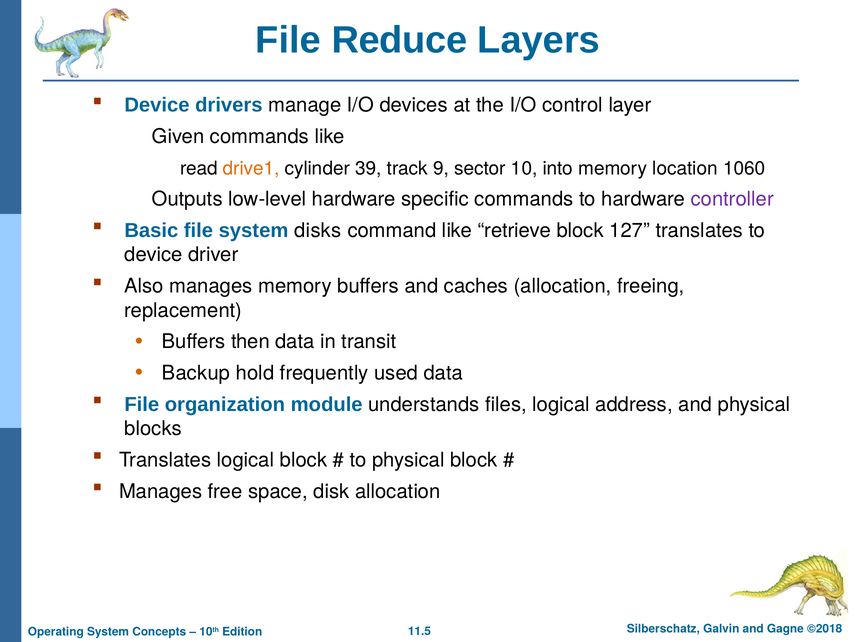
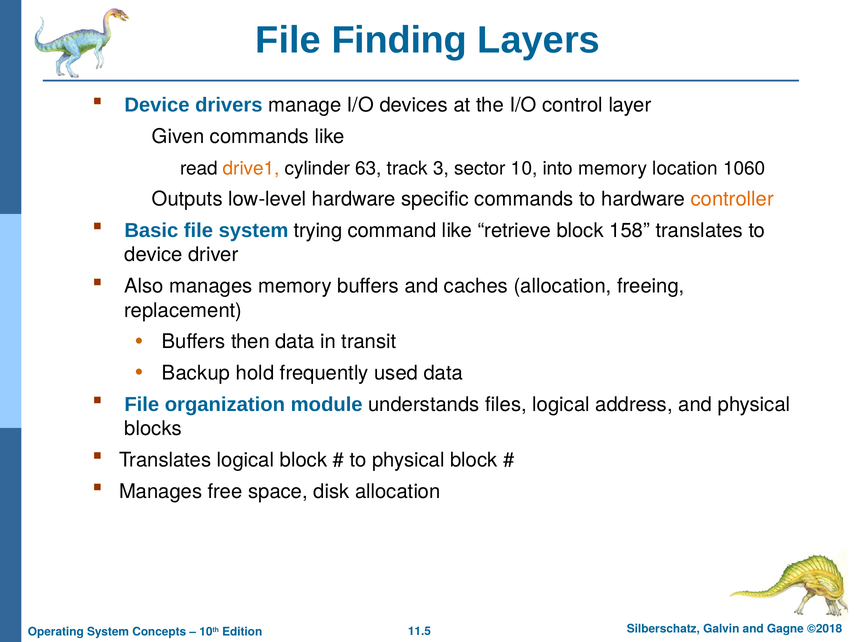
Reduce: Reduce -> Finding
39: 39 -> 63
9: 9 -> 3
controller colour: purple -> orange
disks: disks -> trying
127: 127 -> 158
